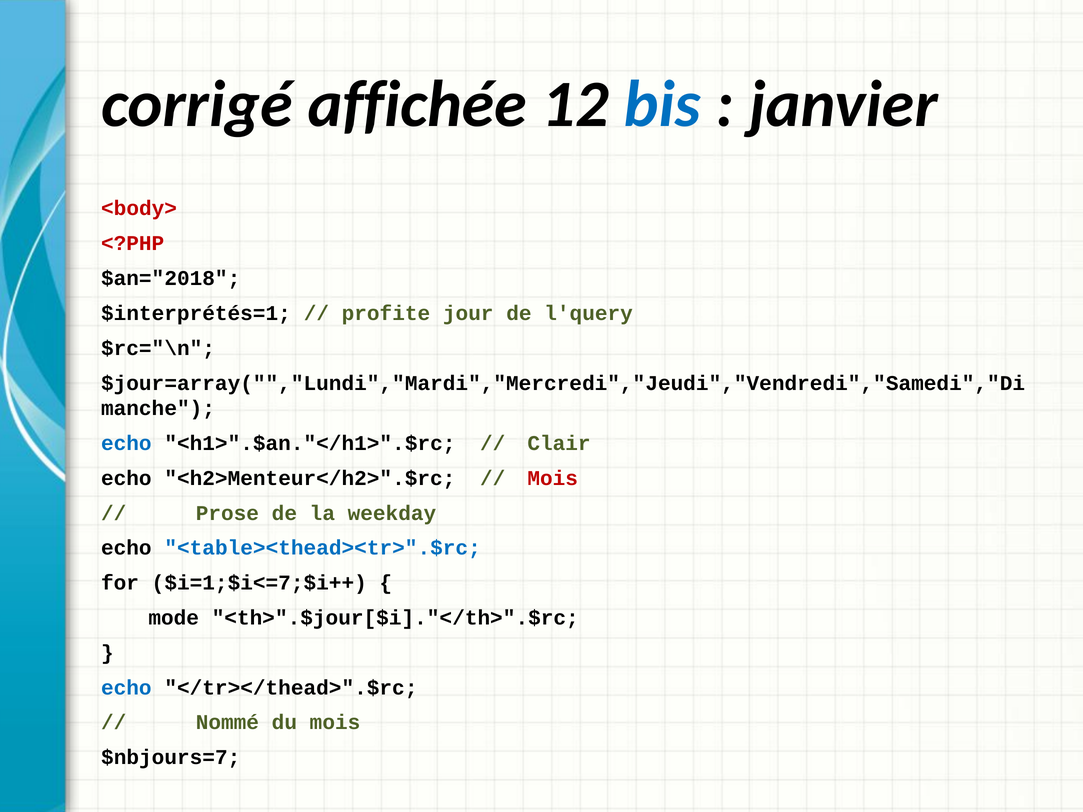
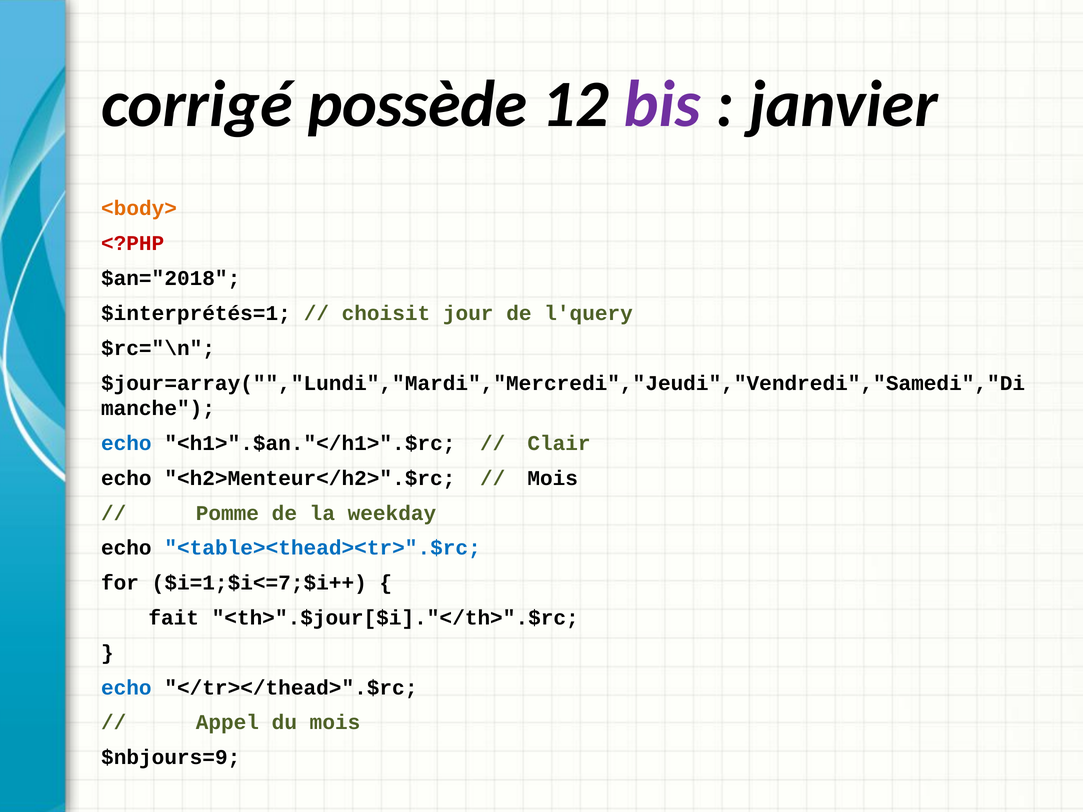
affichée: affichée -> possède
bis colour: blue -> purple
<body> colour: red -> orange
profite: profite -> choisit
Mois at (553, 478) colour: red -> black
Prose: Prose -> Pomme
mode: mode -> fait
Nommé: Nommé -> Appel
$nbjours=7: $nbjours=7 -> $nbjours=9
